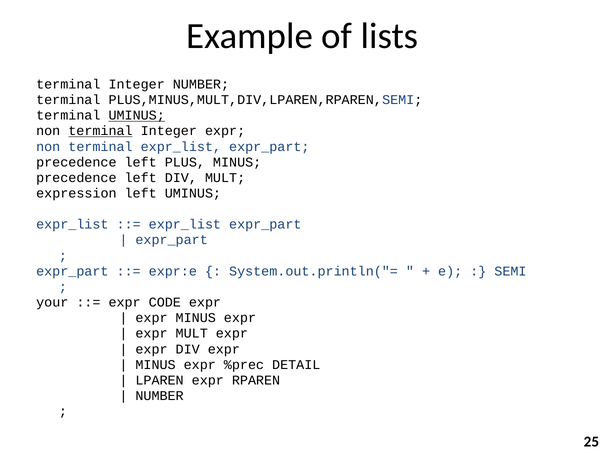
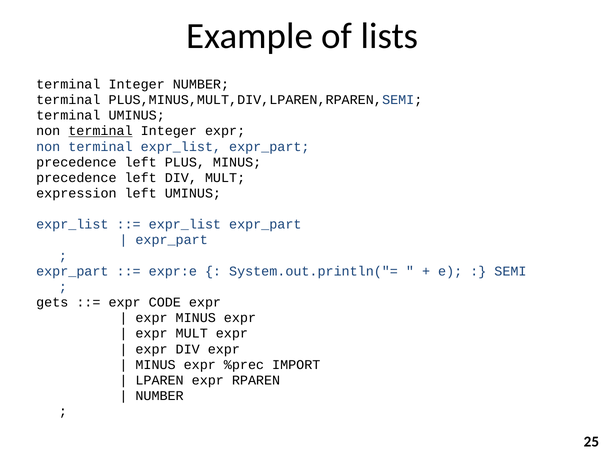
UMINUS at (137, 116) underline: present -> none
your: your -> gets
DETAIL: DETAIL -> IMPORT
